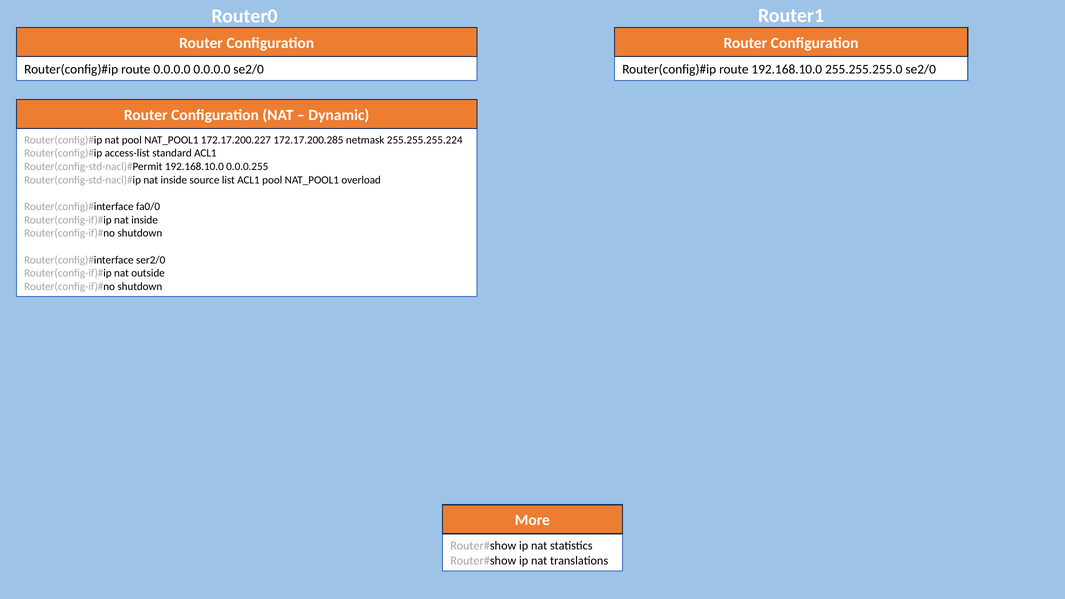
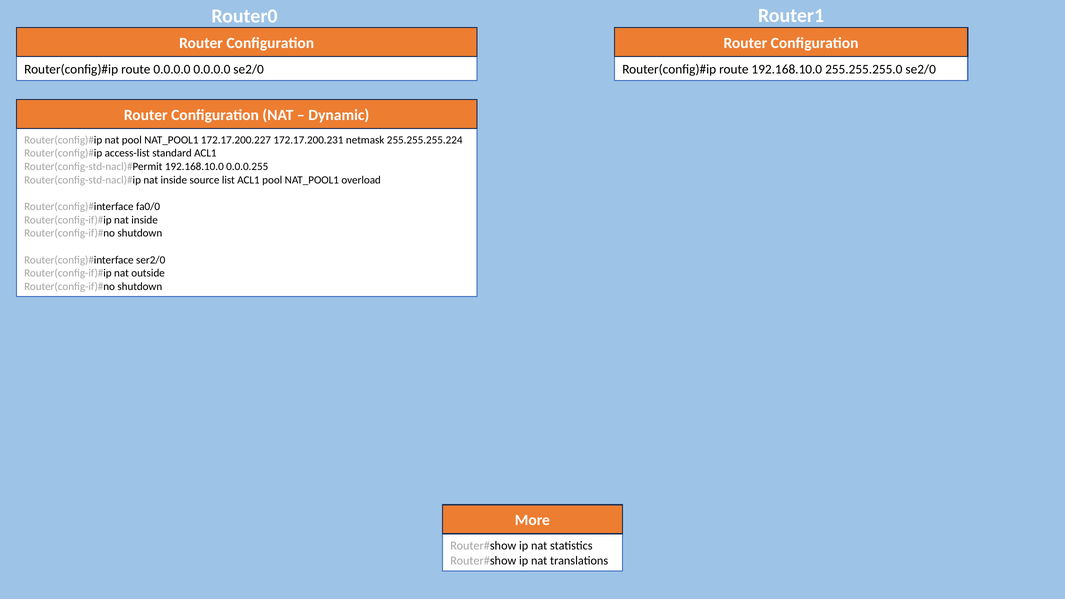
172.17.200.285: 172.17.200.285 -> 172.17.200.231
